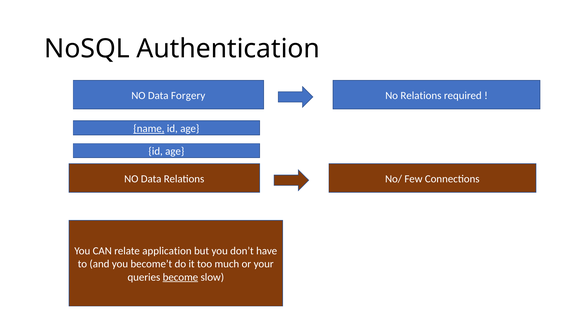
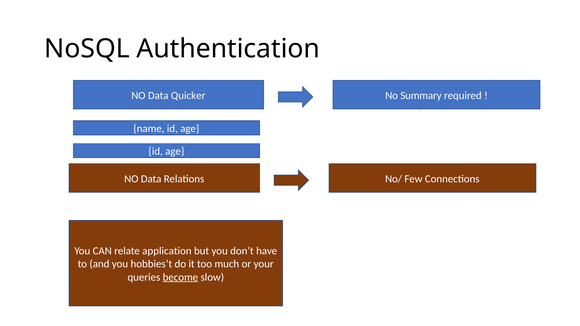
Forgery: Forgery -> Quicker
No Relations: Relations -> Summary
name underline: present -> none
become’t: become’t -> hobbies’t
